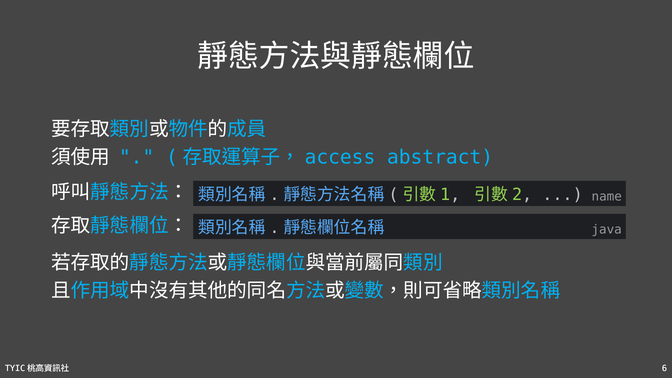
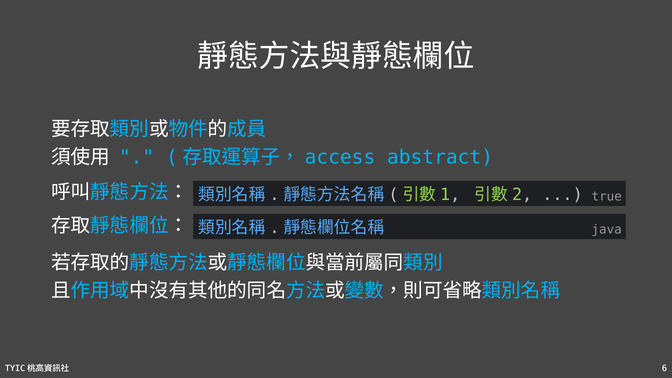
name: name -> true
